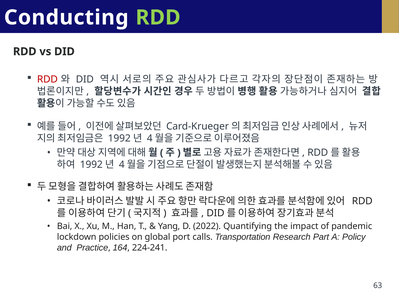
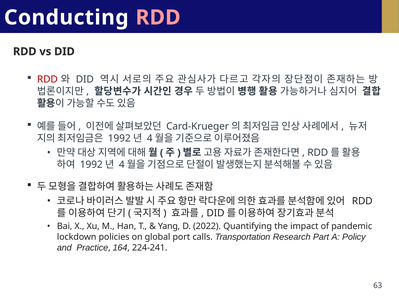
RDD at (158, 18) colour: light green -> pink
